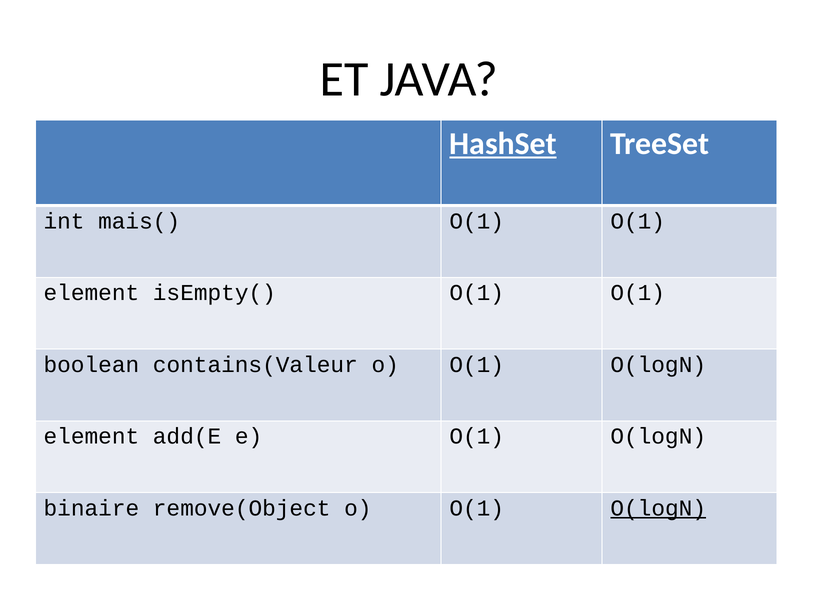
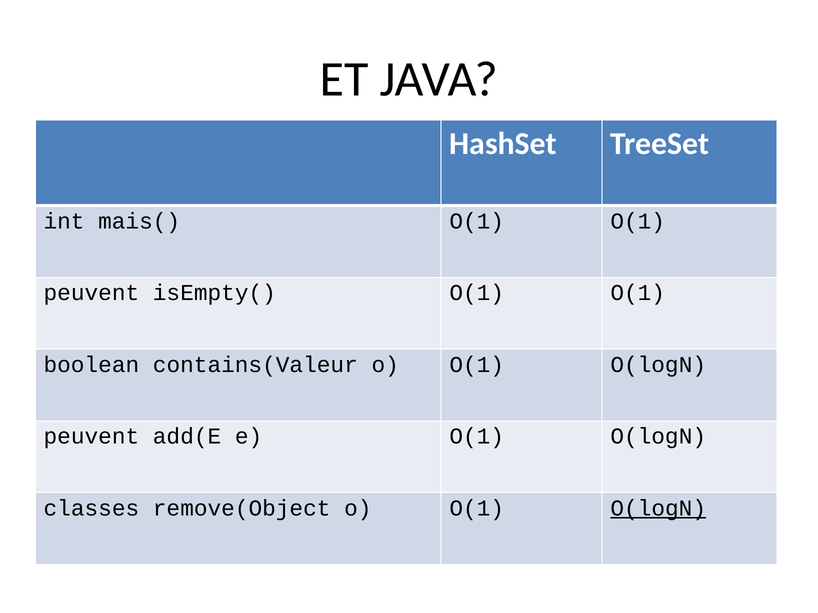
HashSet underline: present -> none
element at (91, 293): element -> peuvent
element at (91, 437): element -> peuvent
binaire: binaire -> classes
